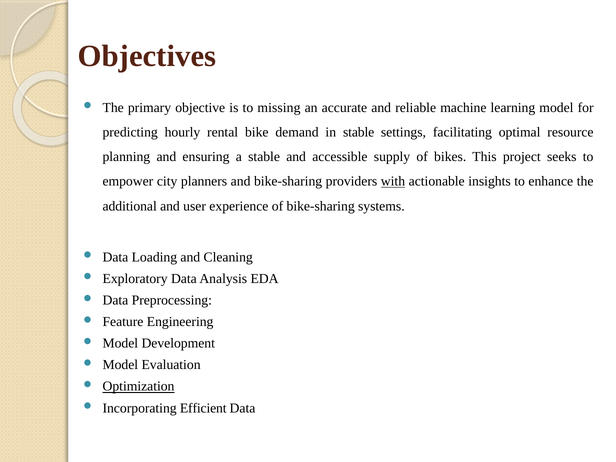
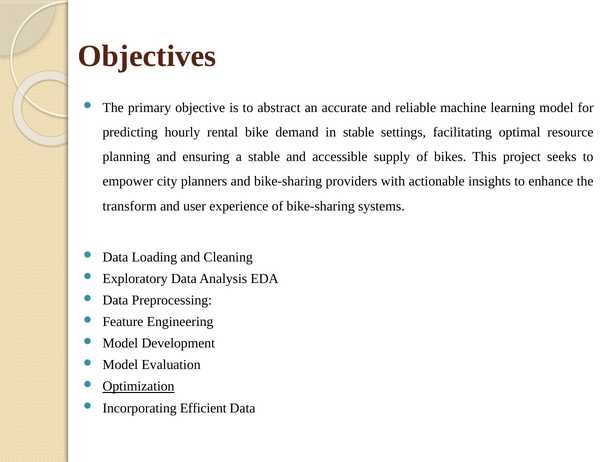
missing: missing -> abstract
with underline: present -> none
additional: additional -> transform
